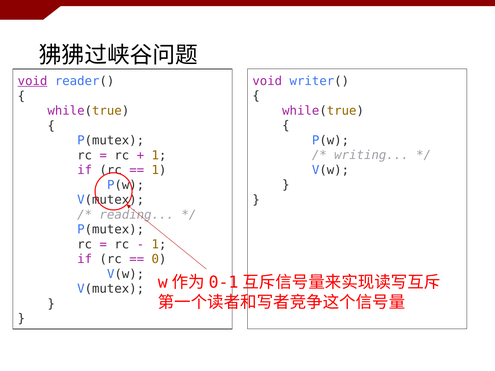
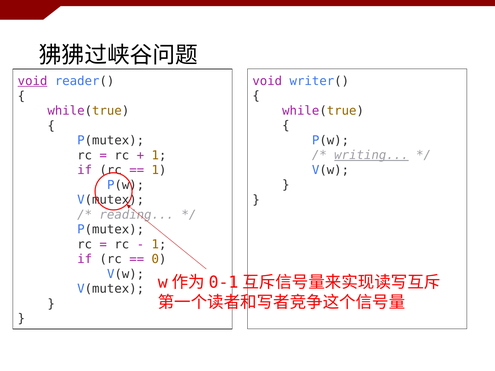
writing underline: none -> present
